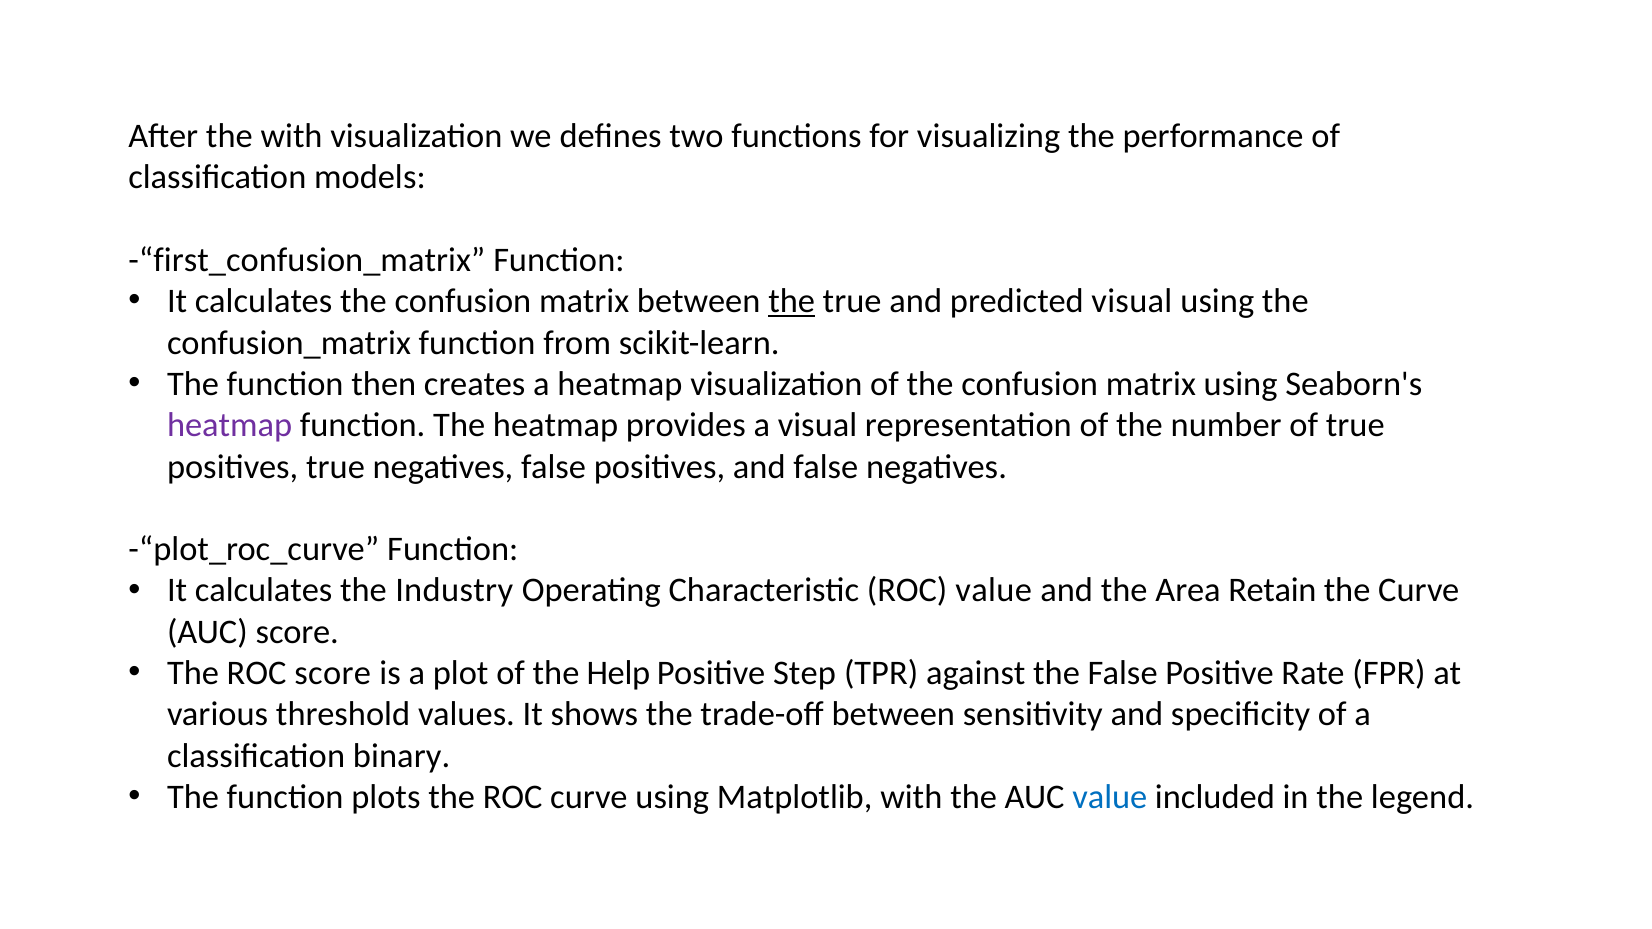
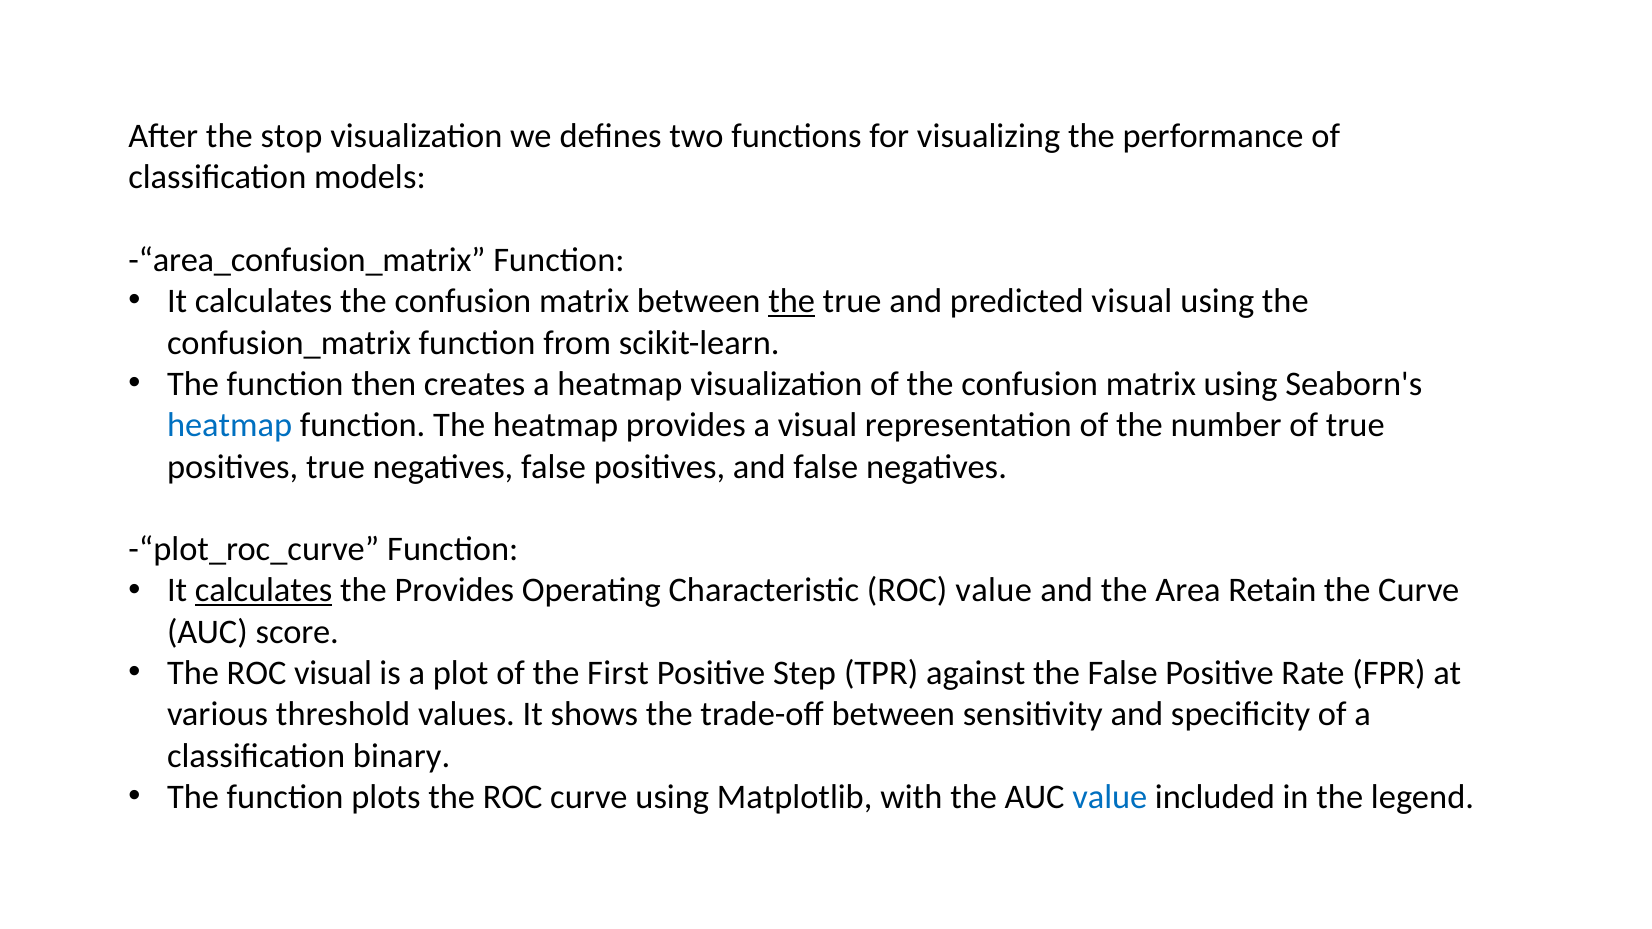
the with: with -> stop
-“first_confusion_matrix: -“first_confusion_matrix -> -“area_confusion_matrix
heatmap at (230, 426) colour: purple -> blue
calculates at (264, 591) underline: none -> present
the Industry: Industry -> Provides
ROC score: score -> visual
Help: Help -> First
